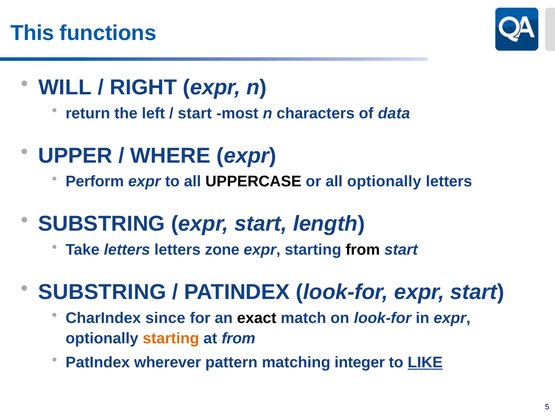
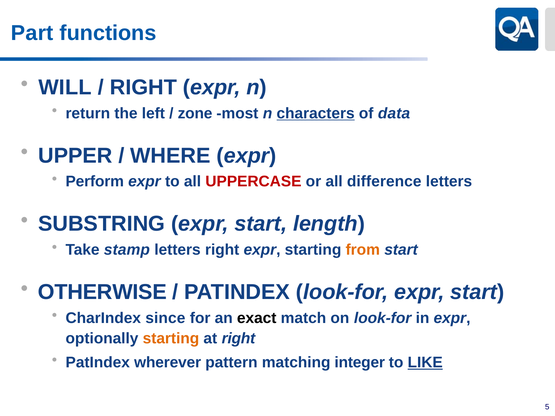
This: This -> Part
start at (195, 113): start -> zone
characters underline: none -> present
UPPERCASE colour: black -> red
all optionally: optionally -> difference
Take letters: letters -> stamp
letters zone: zone -> right
from at (363, 250) colour: black -> orange
SUBSTRING at (102, 292): SUBSTRING -> OTHERWISE
at from: from -> right
